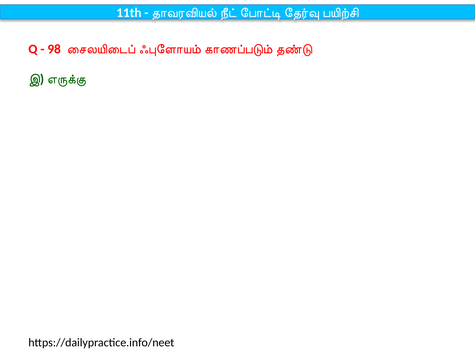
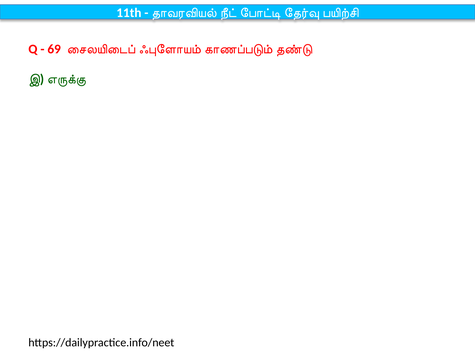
98: 98 -> 69
